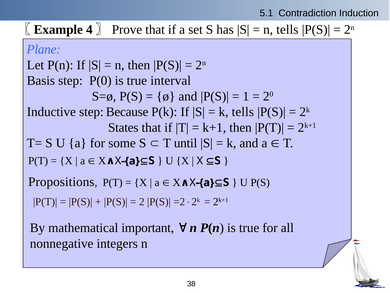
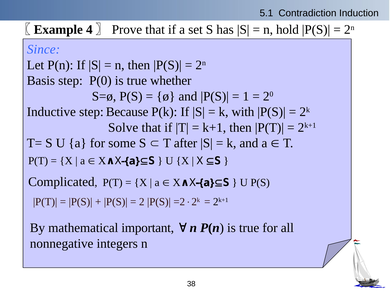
n tells: tells -> hold
Plane: Plane -> Since
interval: interval -> whether
k tells: tells -> with
States: States -> Solve
until: until -> after
Propositions: Propositions -> Complicated
